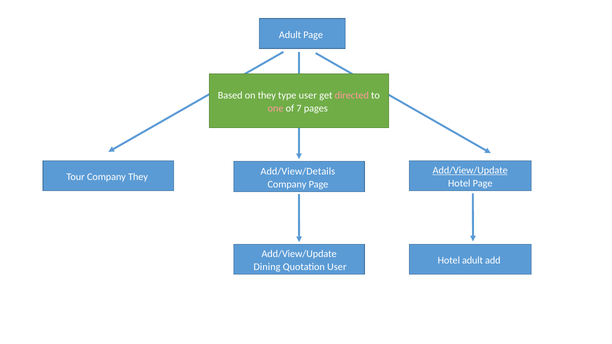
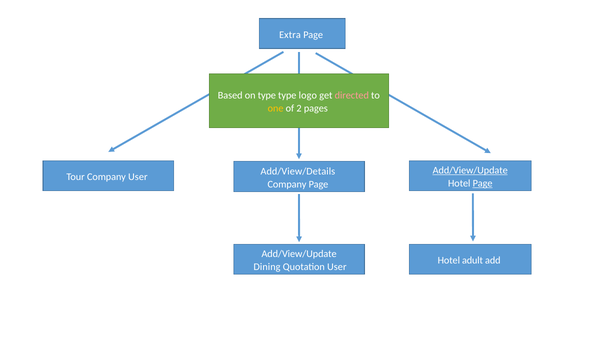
Adult at (290, 35): Adult -> Extra
on they: they -> type
type user: user -> logo
one colour: pink -> yellow
7: 7 -> 2
Company They: They -> User
Page at (483, 184) underline: none -> present
